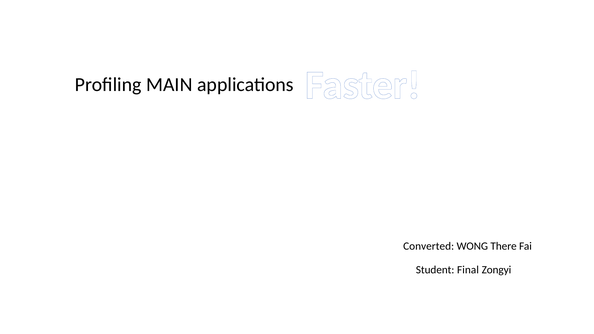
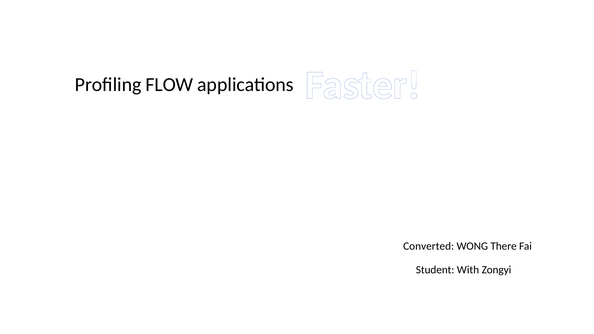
MAIN: MAIN -> FLOW
Final: Final -> With
